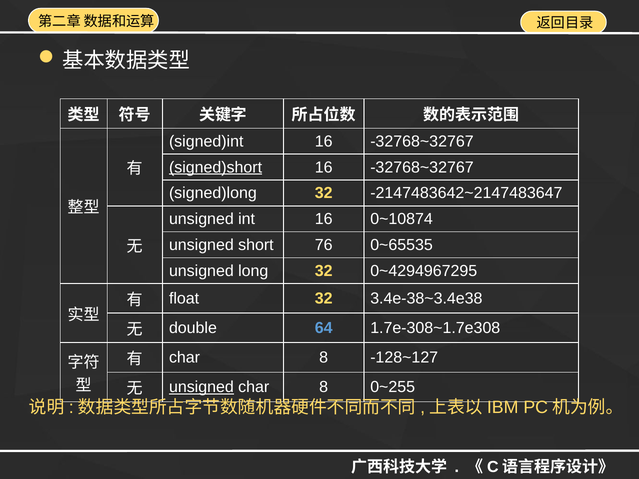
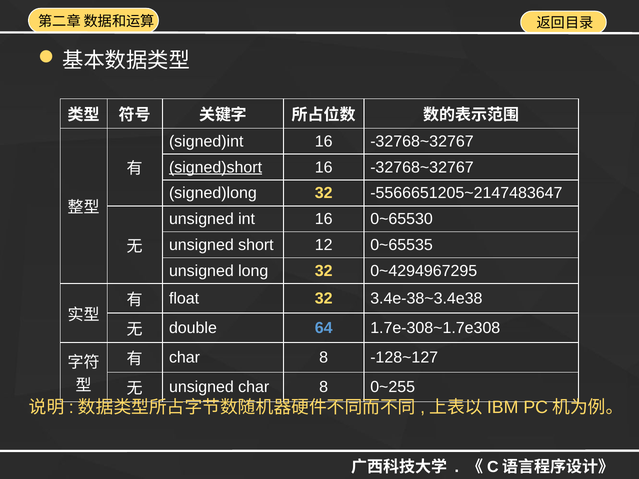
-2147483642~2147483647: -2147483642~2147483647 -> -5566651205~2147483647
0~10874: 0~10874 -> 0~65530
76: 76 -> 12
unsigned at (201, 387) underline: present -> none
